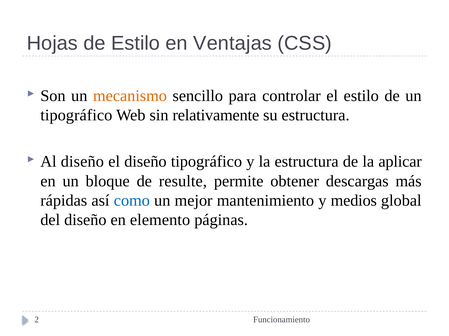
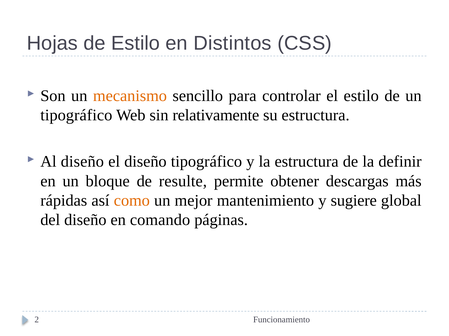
Ventajas: Ventajas -> Distintos
aplicar: aplicar -> definir
como colour: blue -> orange
medios: medios -> sugiere
elemento: elemento -> comando
